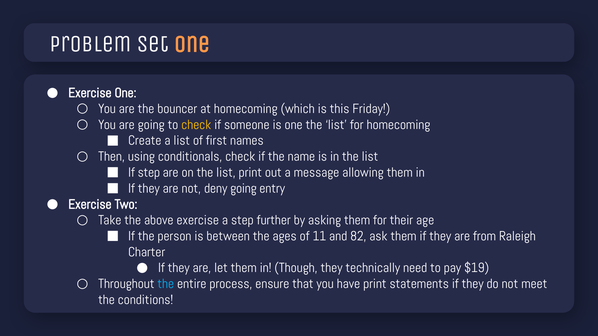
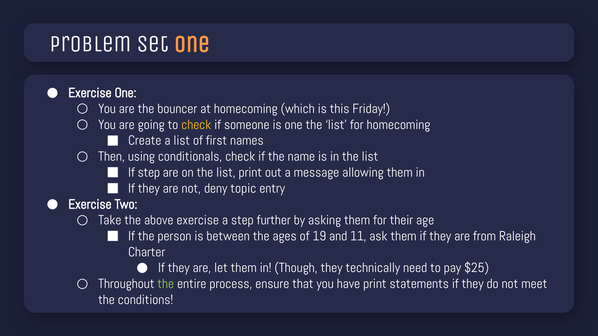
deny going: going -> topic
11: 11 -> 19
82: 82 -> 11
$19: $19 -> $25
the at (166, 284) colour: light blue -> light green
